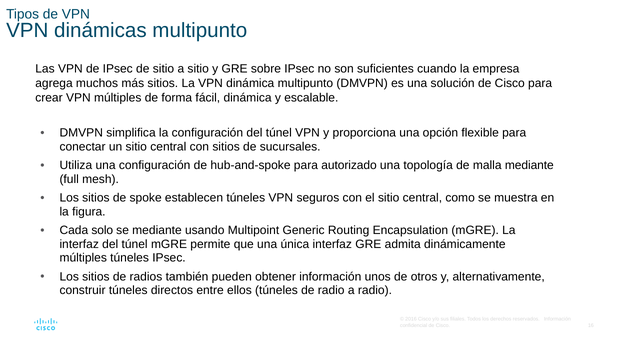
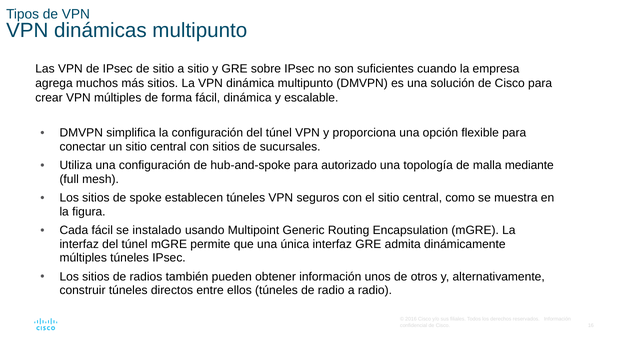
Cada solo: solo -> fácil
se mediante: mediante -> instalado
